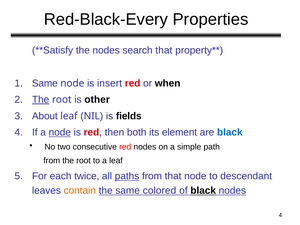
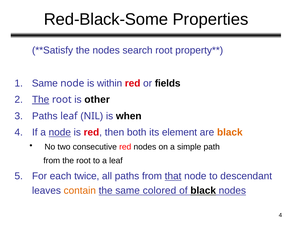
Red-Black-Every: Red-Black-Every -> Red-Black-Some
search that: that -> root
insert: insert -> within
when: when -> fields
About at (45, 116): About -> Paths
fields: fields -> when
black at (230, 132) colour: blue -> orange
paths at (127, 176) underline: present -> none
that at (173, 176) underline: none -> present
